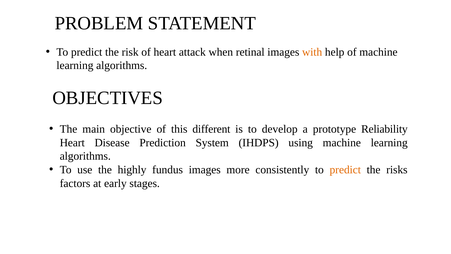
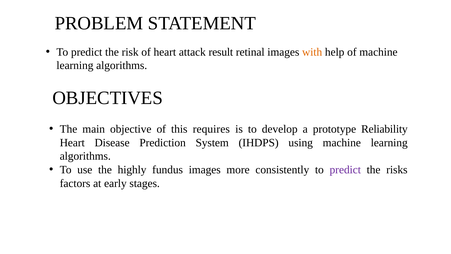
when: when -> result
different: different -> requires
predict at (345, 170) colour: orange -> purple
